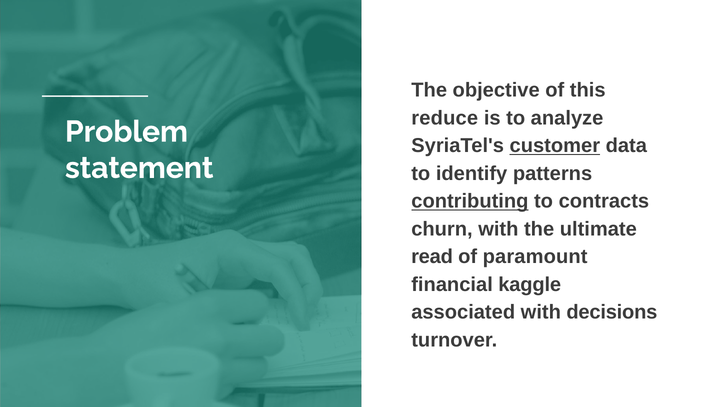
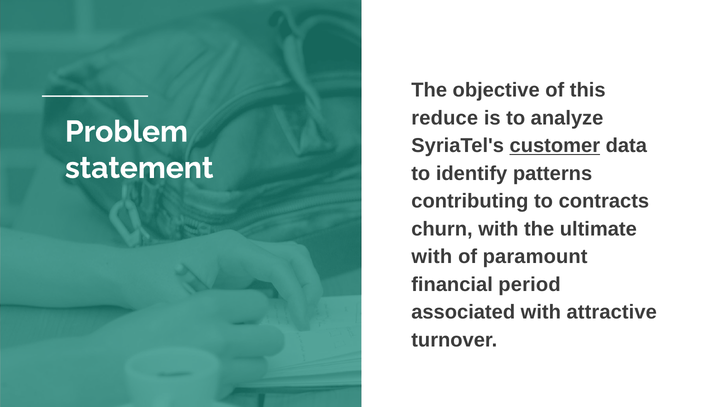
contributing underline: present -> none
read at (432, 257): read -> with
kaggle: kaggle -> period
decisions: decisions -> attractive
